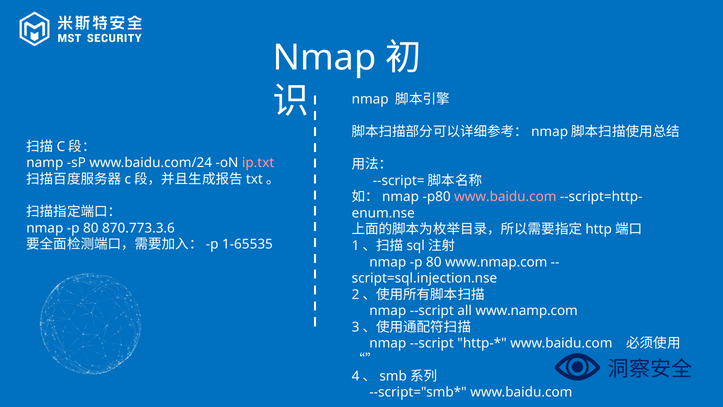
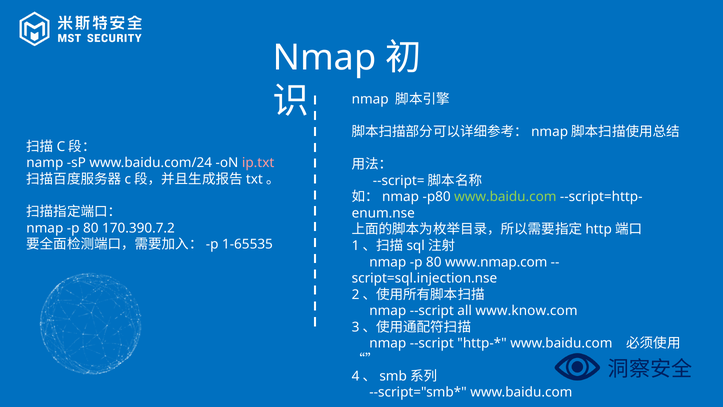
www.baidu.com at (505, 197) colour: pink -> light green
870.773.3.6: 870.773.3.6 -> 170.390.7.2
www.namp.com: www.namp.com -> www.know.com
